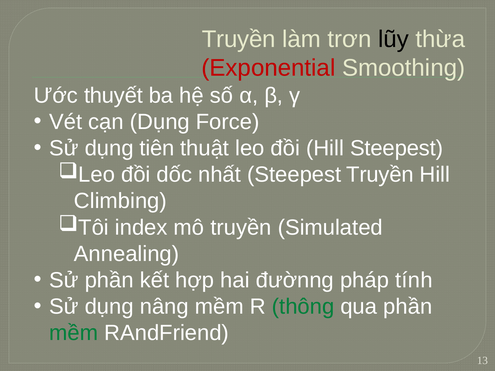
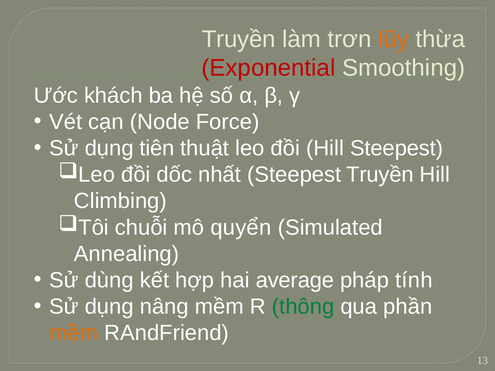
lũy colour: black -> orange
thuyết: thuyết -> khách
cạn Dụng: Dụng -> Node
index: index -> chuỗi
mô truyền: truyền -> quyển
Sử phần: phần -> dùng
đườnng: đườnng -> average
mềm at (74, 333) colour: green -> orange
